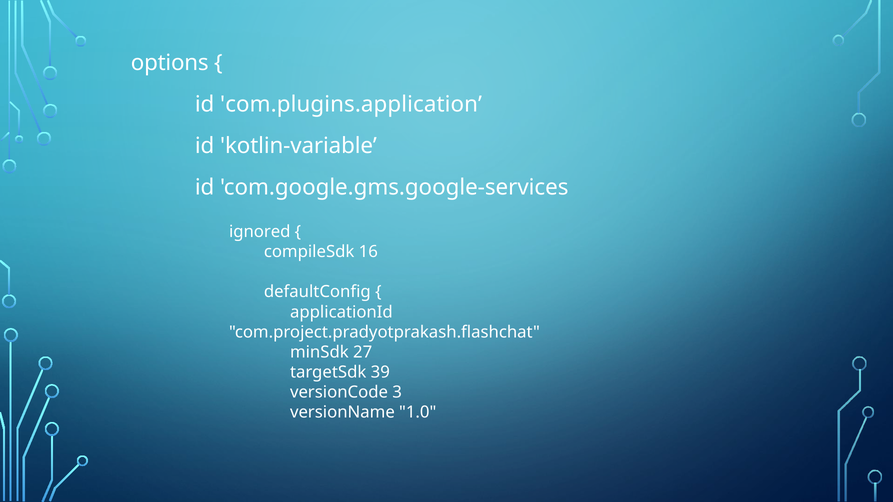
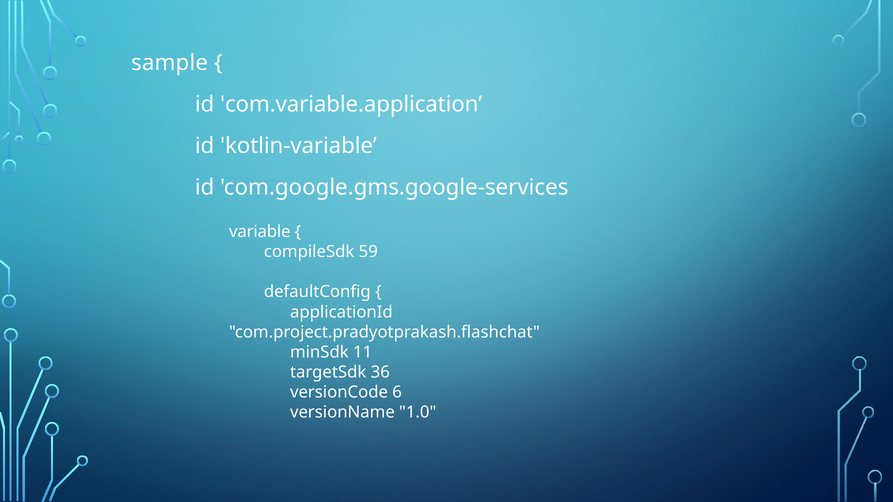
options: options -> sample
com.plugins.application: com.plugins.application -> com.variable.application
ignored: ignored -> variable
16: 16 -> 59
27: 27 -> 11
39: 39 -> 36
3: 3 -> 6
